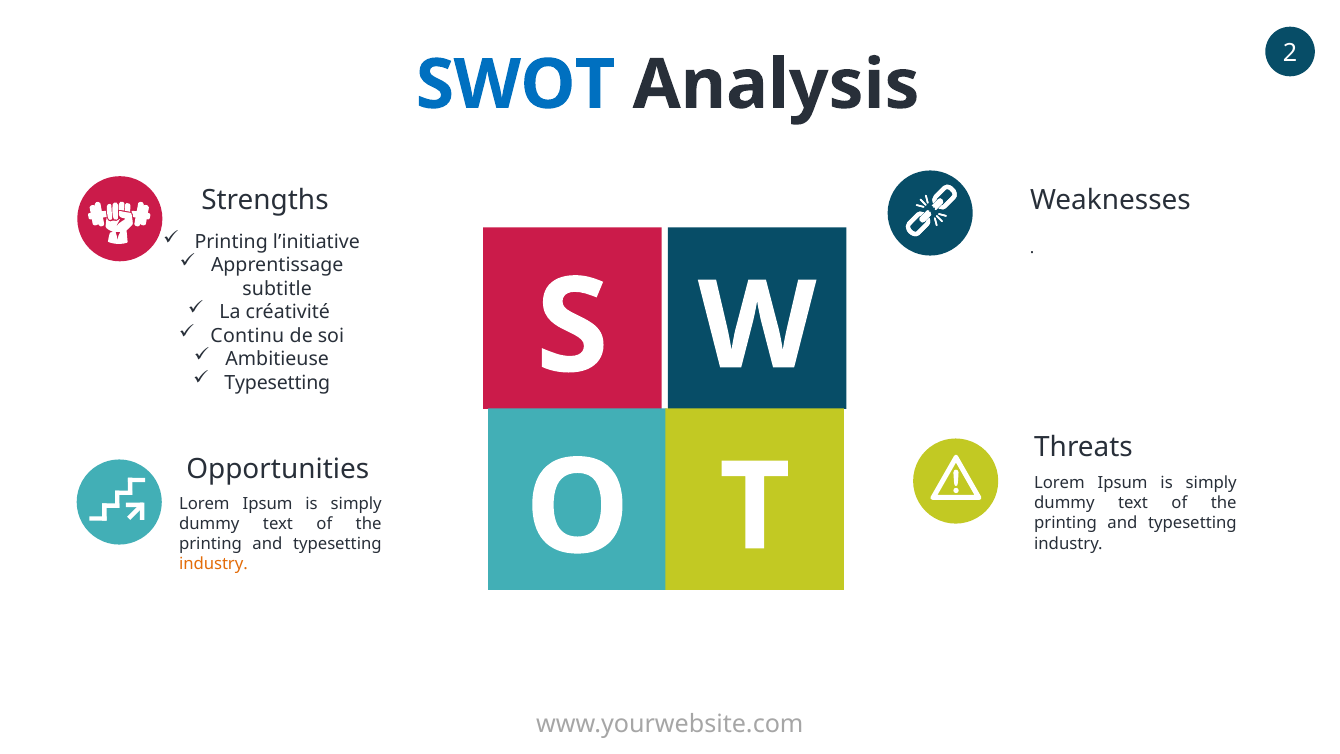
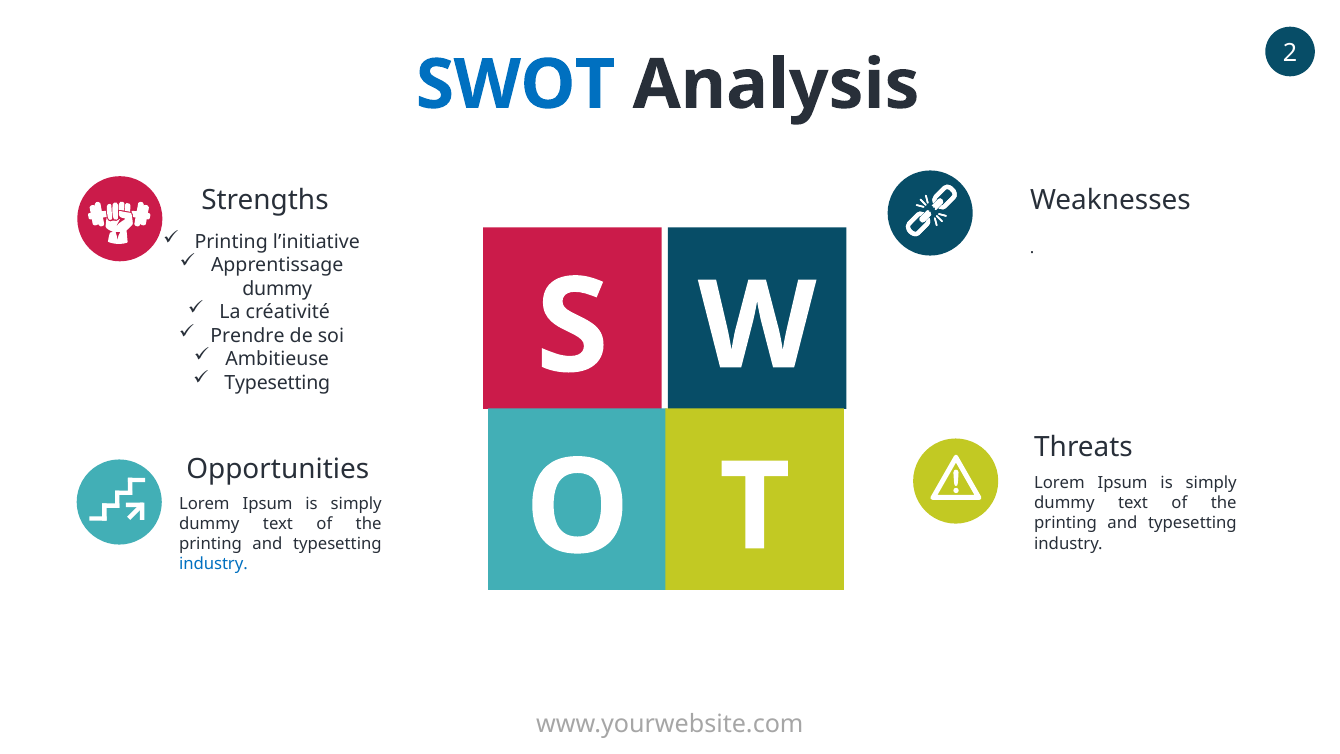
subtitle at (277, 289): subtitle -> dummy
Continu: Continu -> Prendre
industry at (213, 564) colour: orange -> blue
